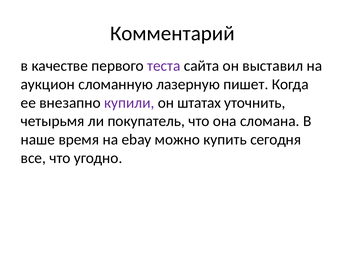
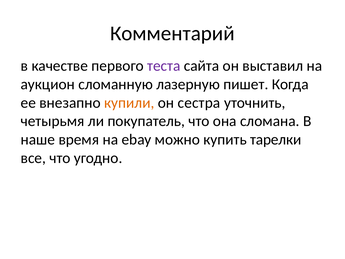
купили colour: purple -> orange
штатах: штатах -> сестра
сегодня: сегодня -> тарелки
